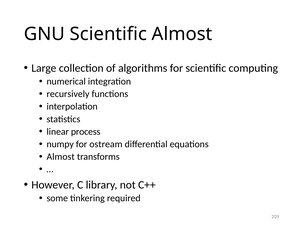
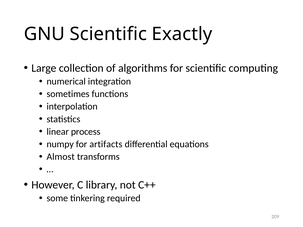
Scientific Almost: Almost -> Exactly
recursively: recursively -> sometimes
ostream: ostream -> artifacts
